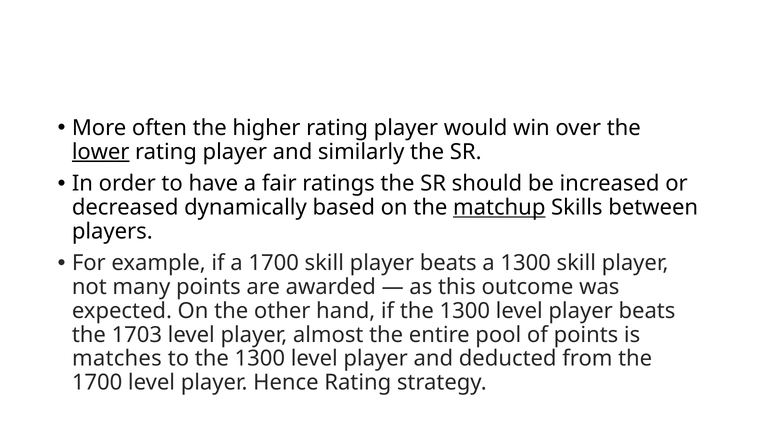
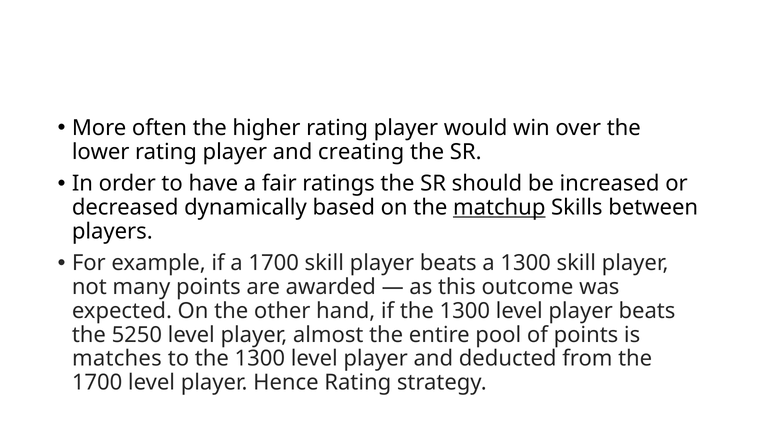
lower underline: present -> none
similarly: similarly -> creating
1703: 1703 -> 5250
